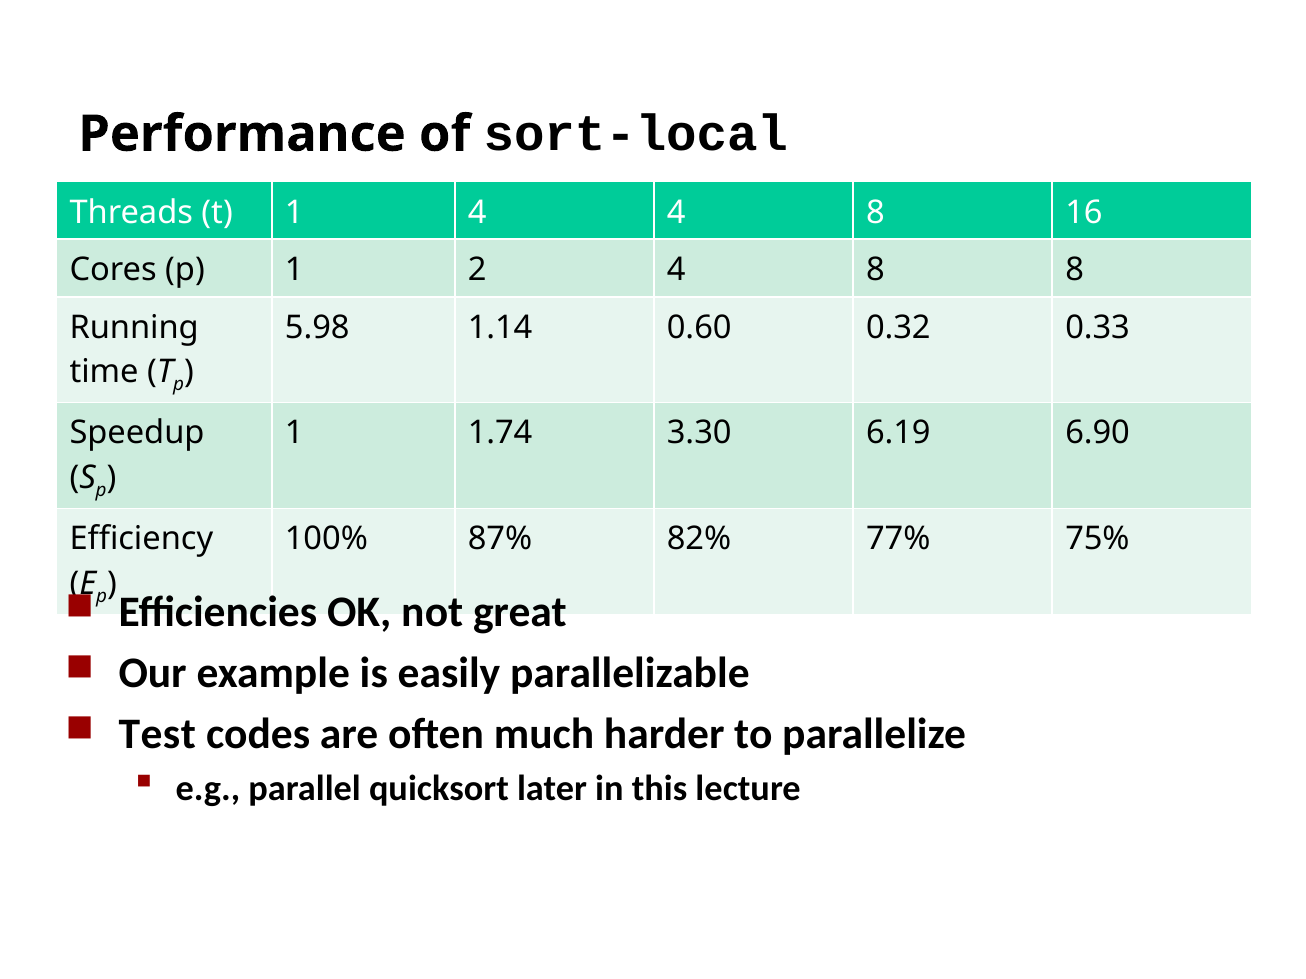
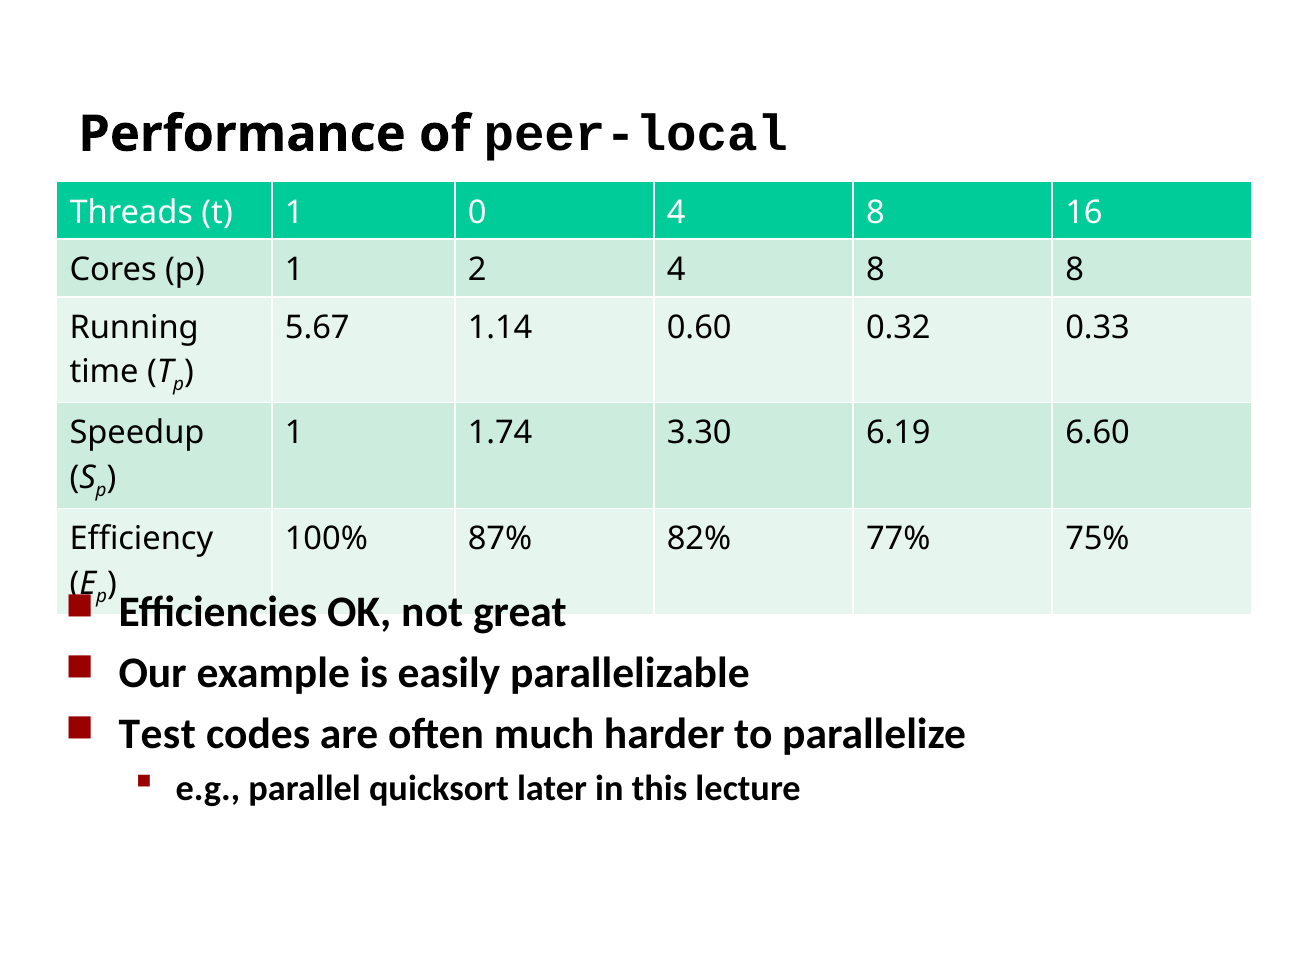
sort-local: sort-local -> peer-local
1 4: 4 -> 0
5.98: 5.98 -> 5.67
6.90: 6.90 -> 6.60
